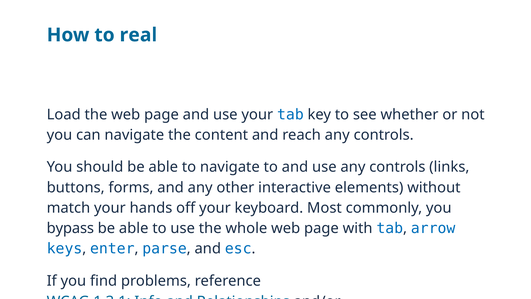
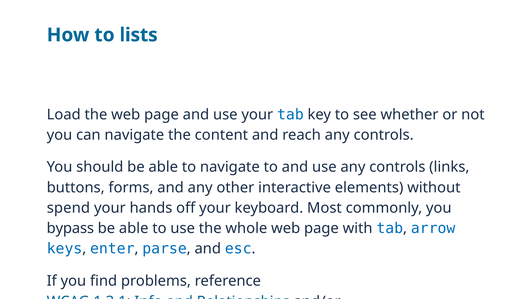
real: real -> lists
match: match -> spend
